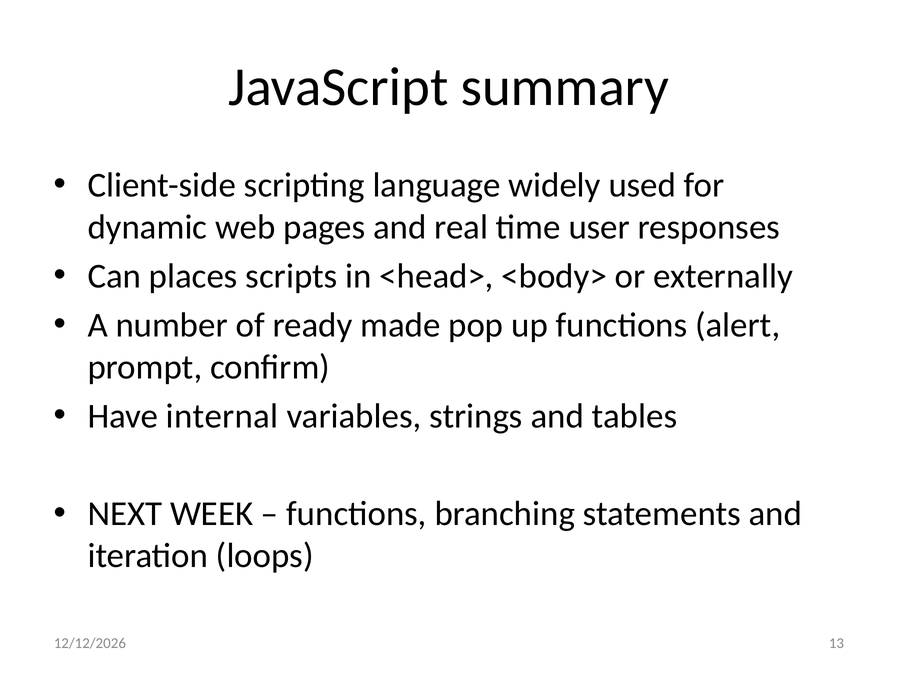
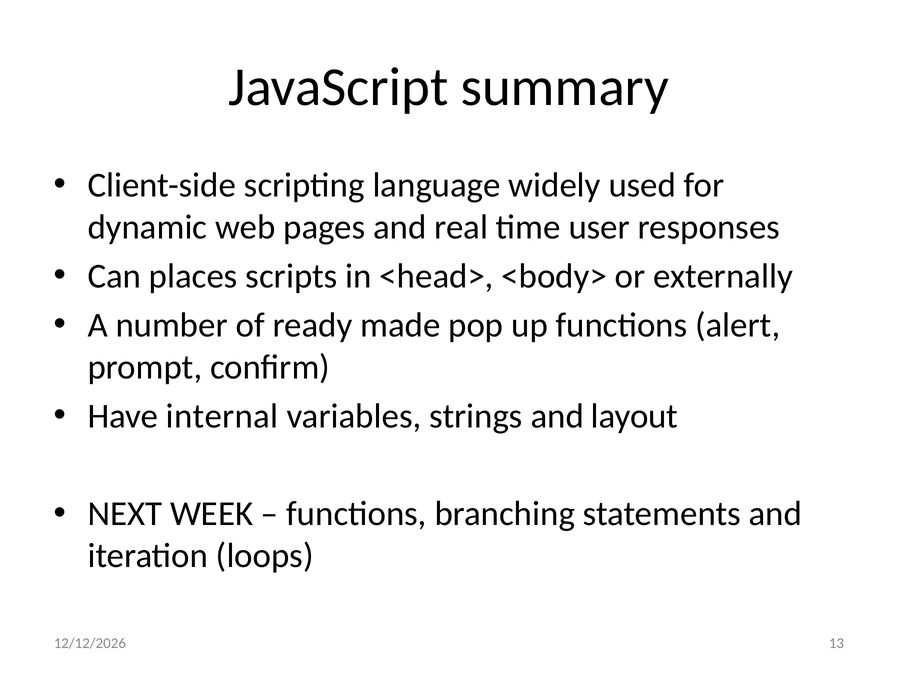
tables: tables -> layout
